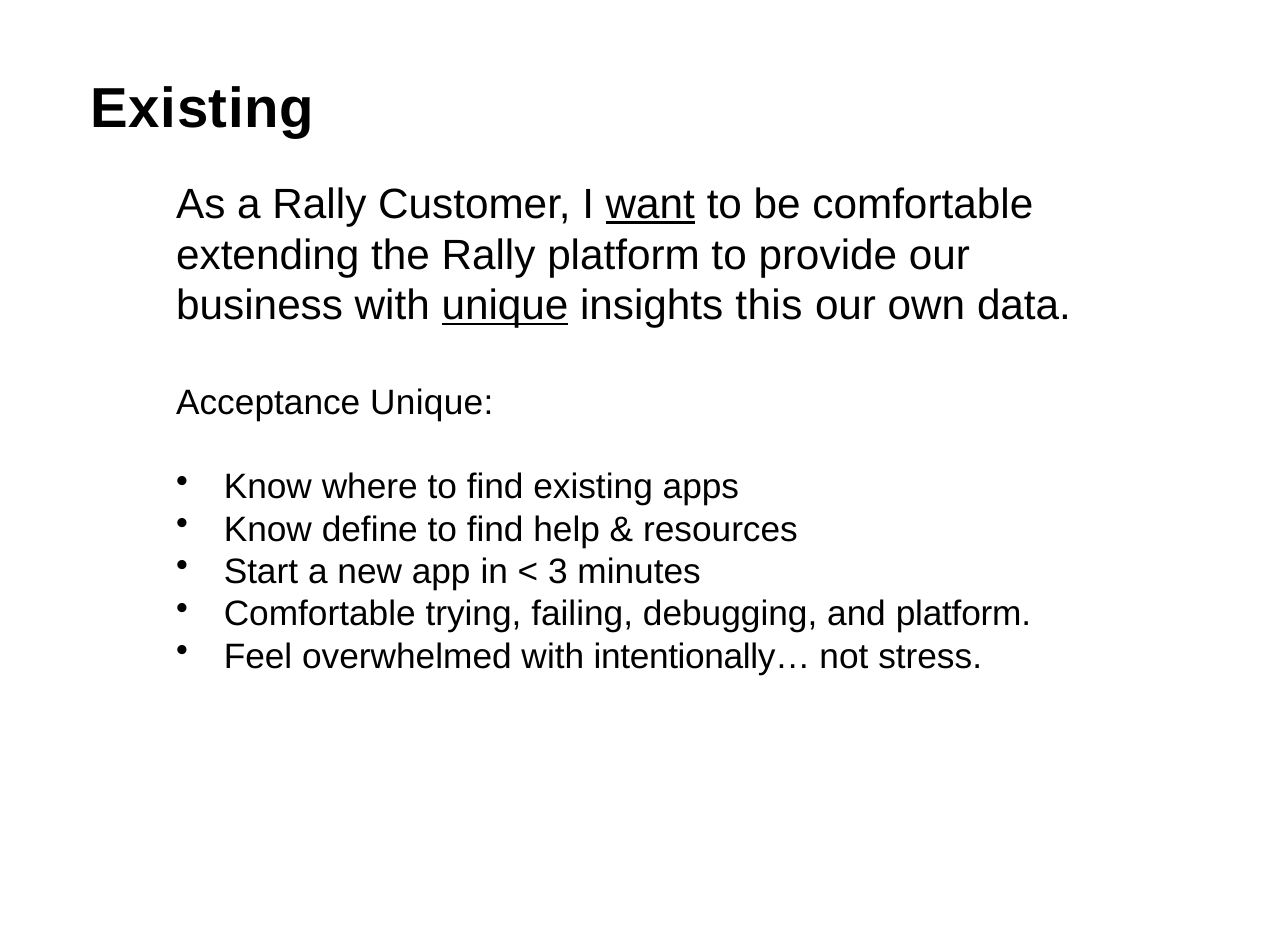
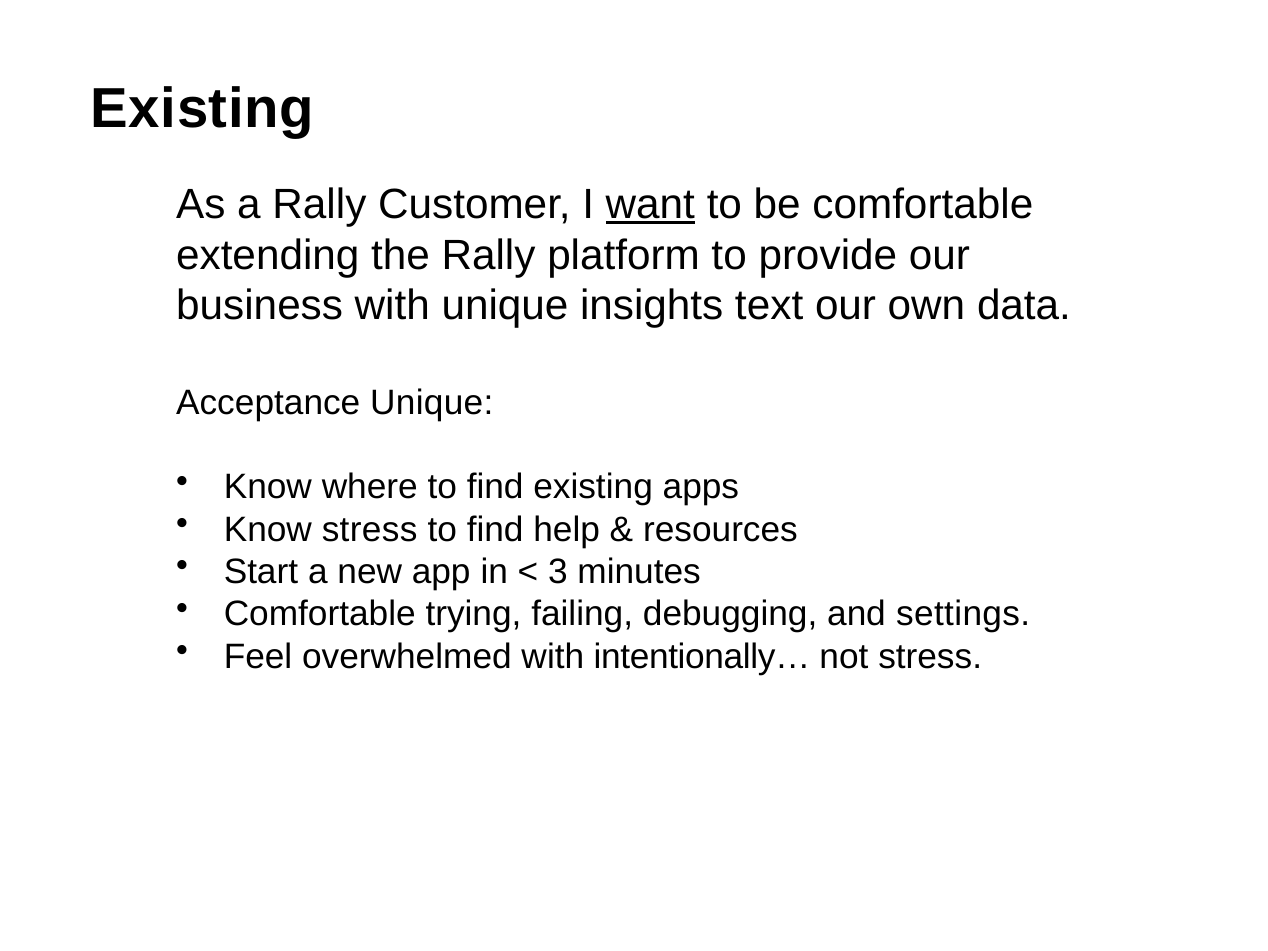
unique at (505, 306) underline: present -> none
this: this -> text
Know define: define -> stress
and platform: platform -> settings
